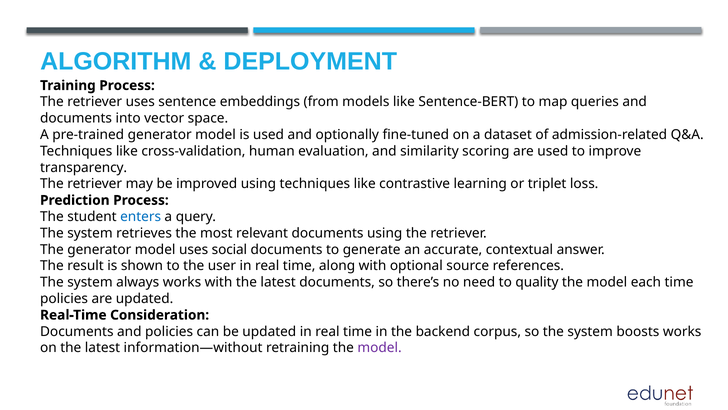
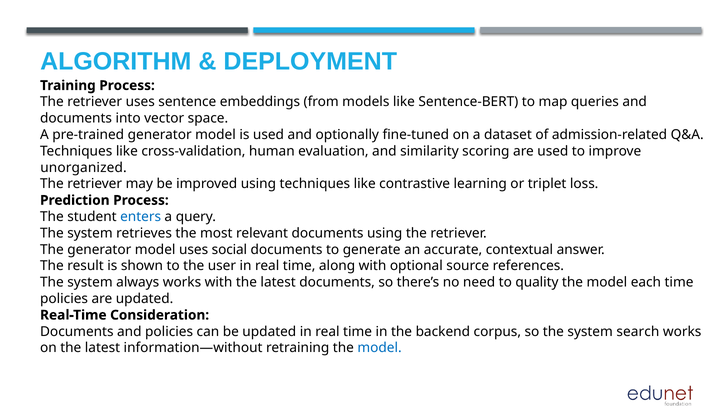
transparency: transparency -> unorganized
boosts: boosts -> search
model at (380, 347) colour: purple -> blue
